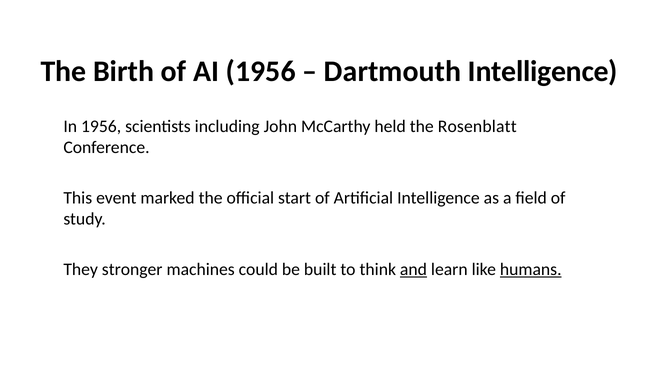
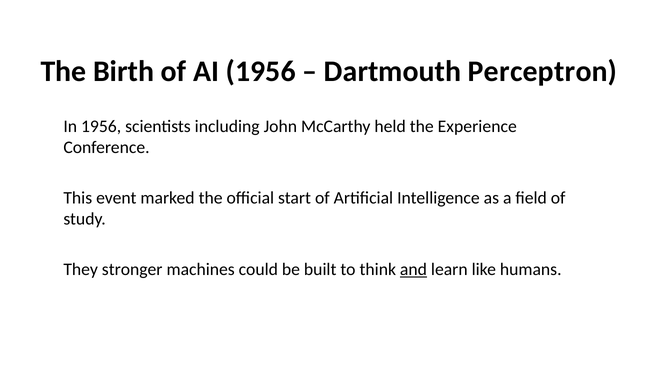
Dartmouth Intelligence: Intelligence -> Perceptron
Rosenblatt: Rosenblatt -> Experience
humans underline: present -> none
